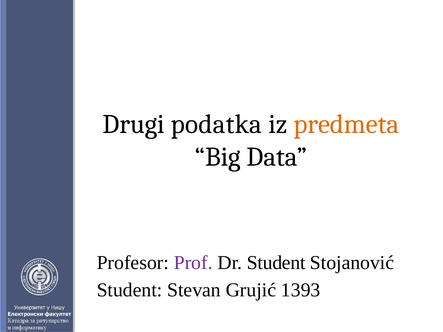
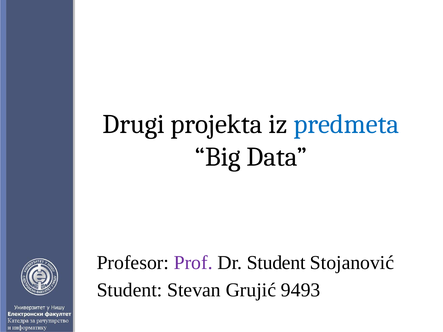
podatka: podatka -> projekta
predmeta colour: orange -> blue
1393: 1393 -> 9493
